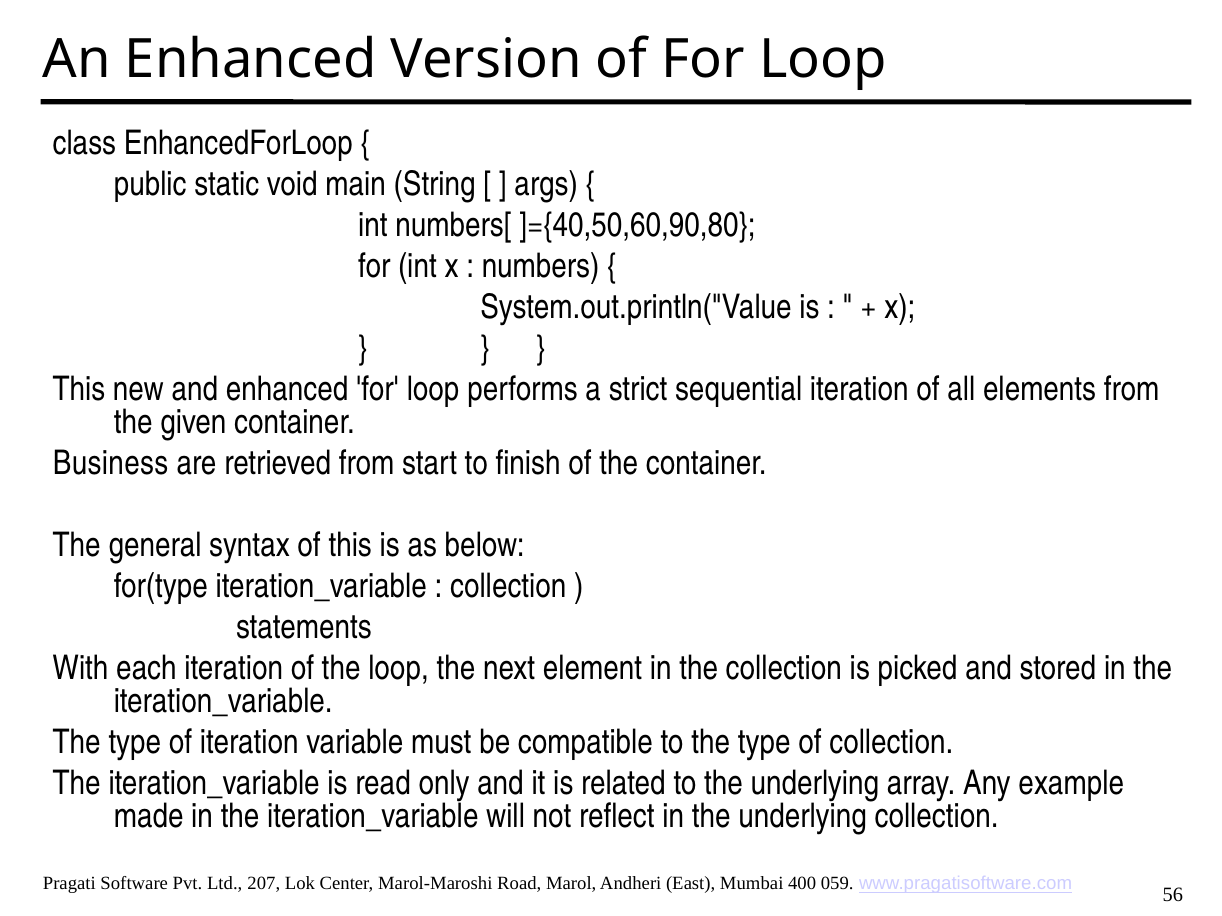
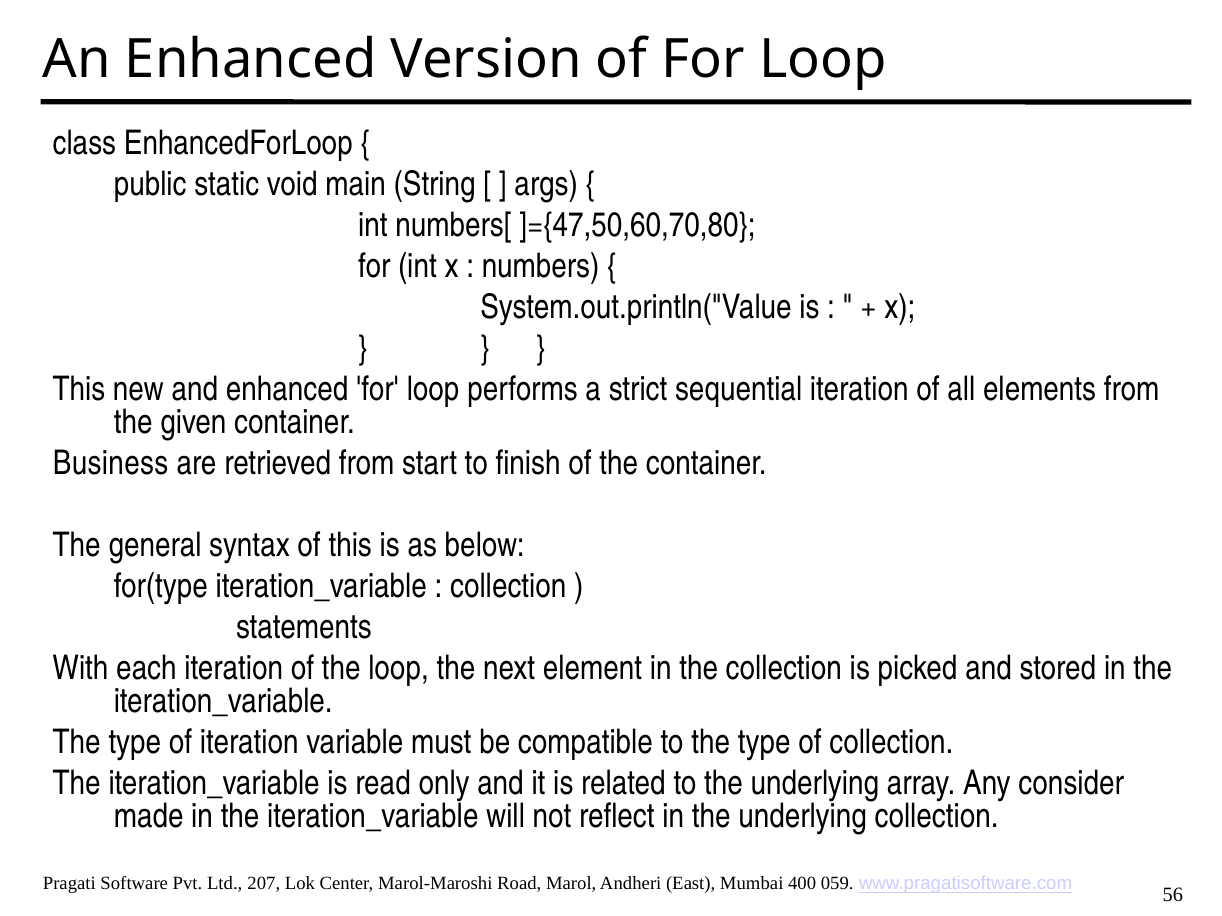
]={40,50,60,90,80: ]={40,50,60,90,80 -> ]={47,50,60,70,80
example: example -> consider
